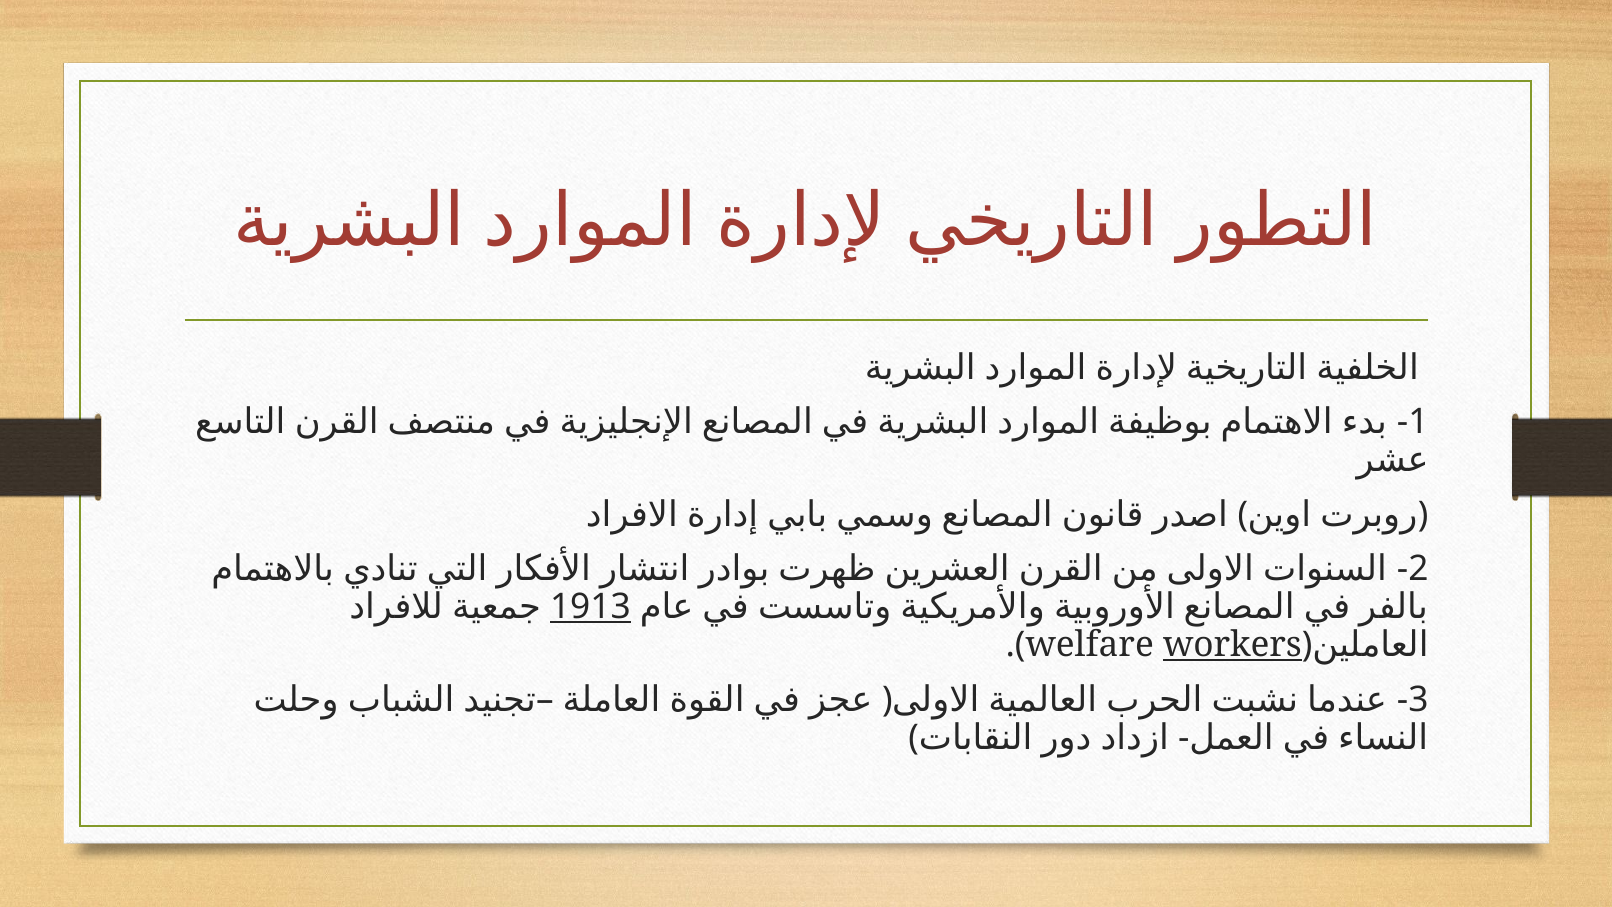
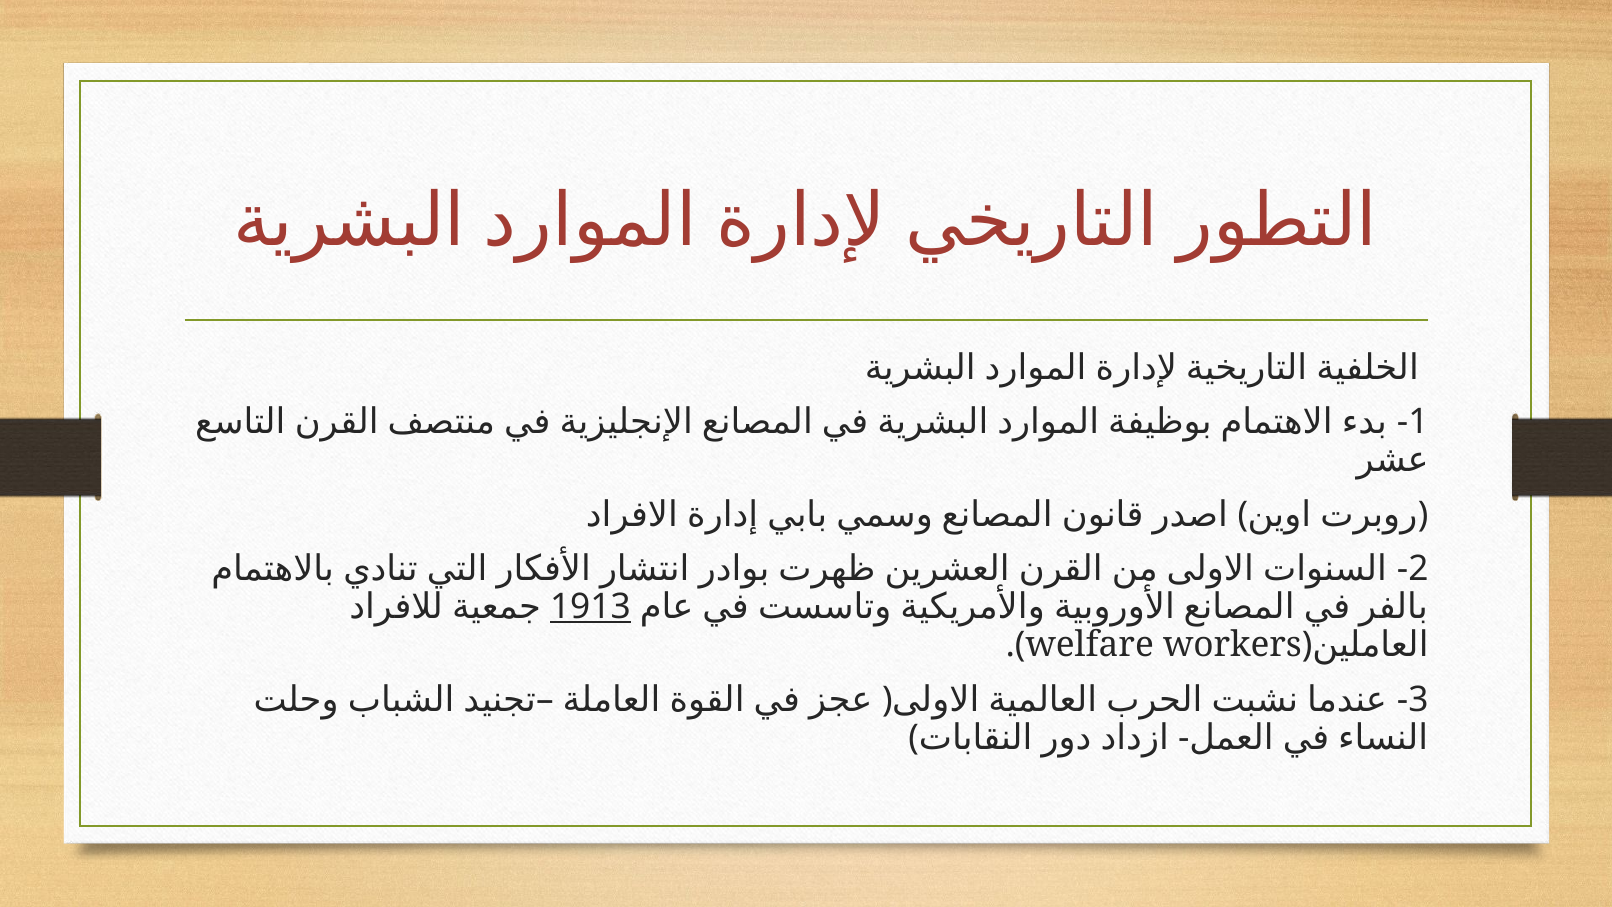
workers underline: present -> none
